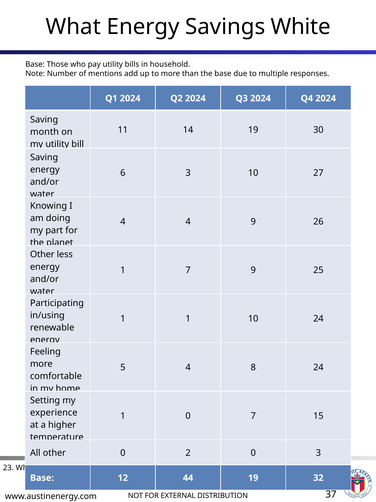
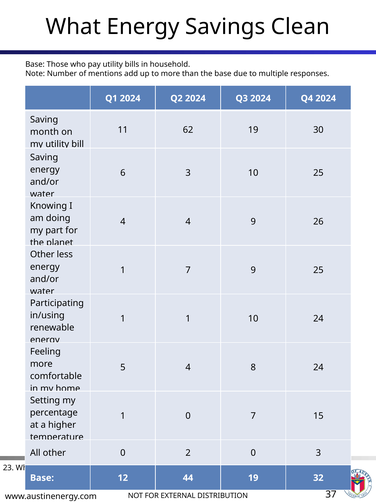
White: White -> Clean
14: 14 -> 62
10 27: 27 -> 25
experience: experience -> percentage
